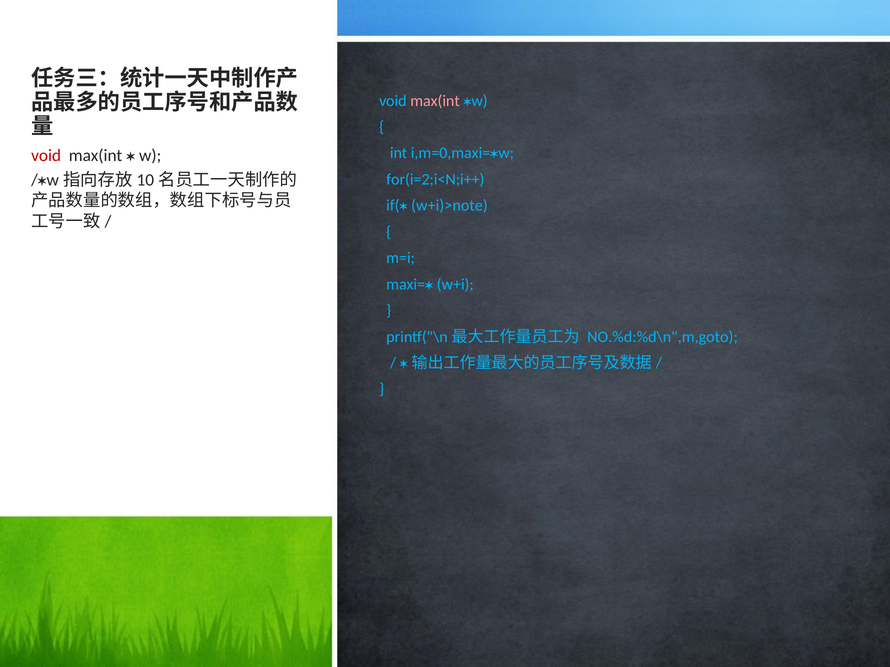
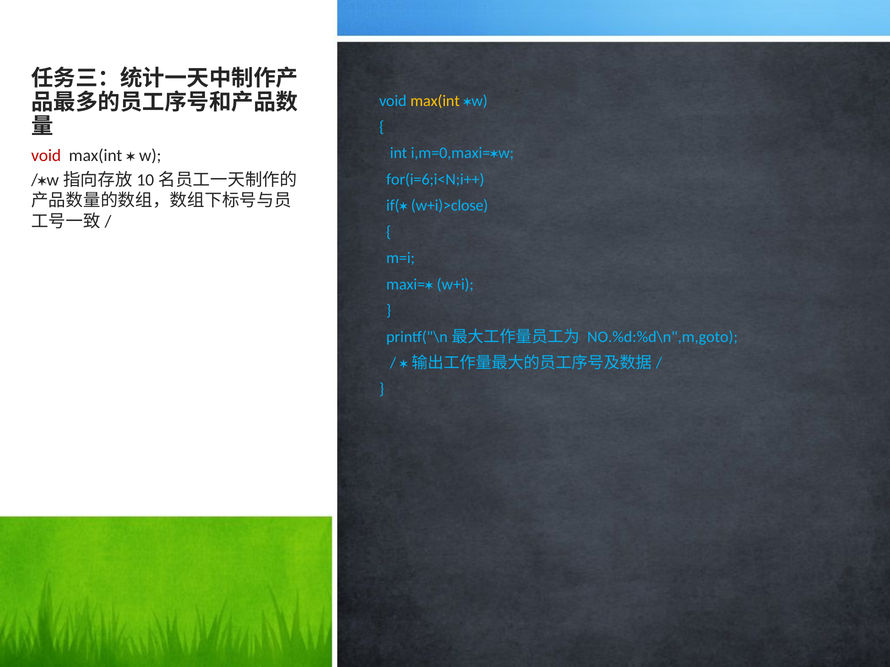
max(int at (435, 101) colour: pink -> yellow
for(i=2;i<N;i++: for(i=2;i<N;i++ -> for(i=6;i<N;i++
w+i)>note: w+i)>note -> w+i)>close
